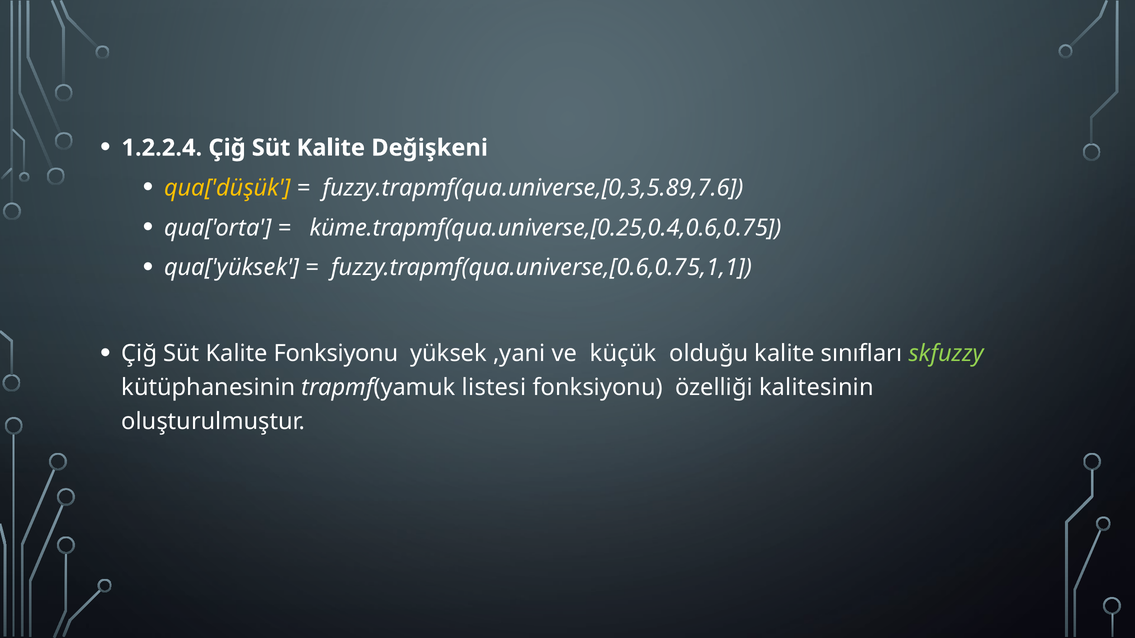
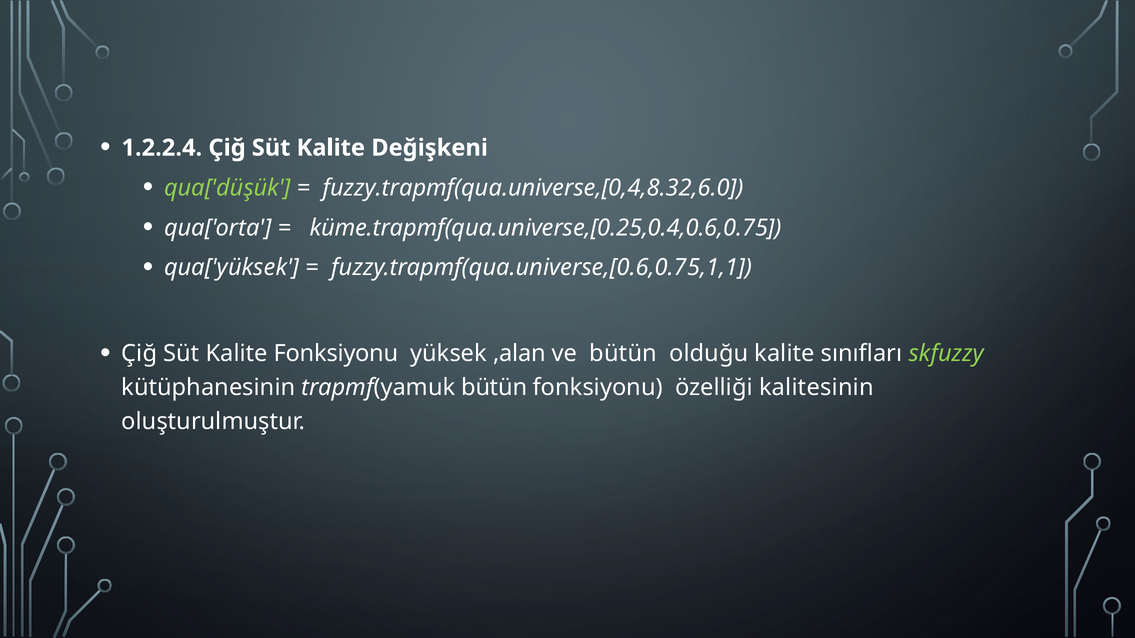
qua['düşük colour: yellow -> light green
fuzzy.trapmf(qua.universe,[0,3,5.89,7.6: fuzzy.trapmf(qua.universe,[0,3,5.89,7.6 -> fuzzy.trapmf(qua.universe,[0,4,8.32,6.0
,yani: ,yani -> ,alan
ve küçük: küçük -> bütün
trapmf(yamuk listesi: listesi -> bütün
